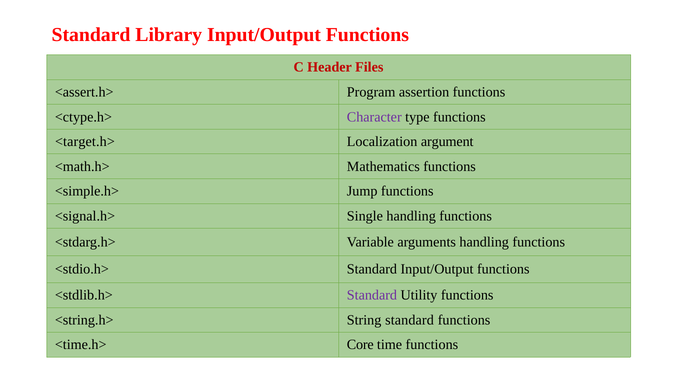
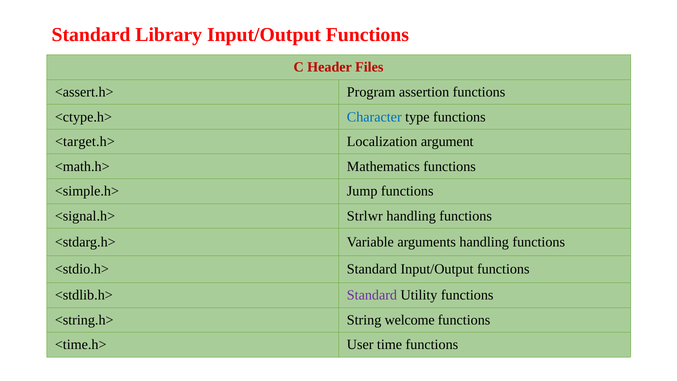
Character colour: purple -> blue
Single: Single -> Strlwr
String standard: standard -> welcome
Core: Core -> User
